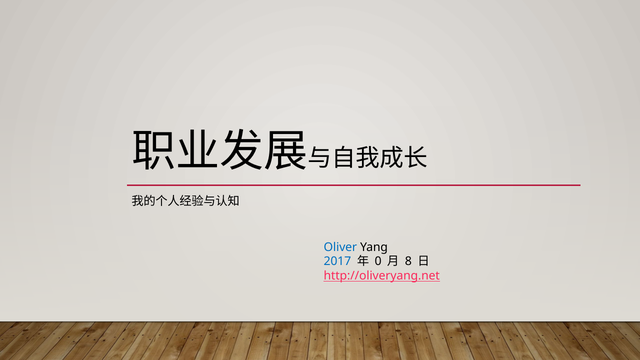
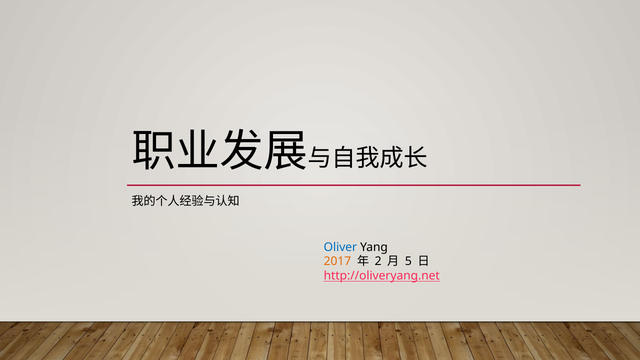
2017 colour: blue -> orange
0: 0 -> 2
8: 8 -> 5
